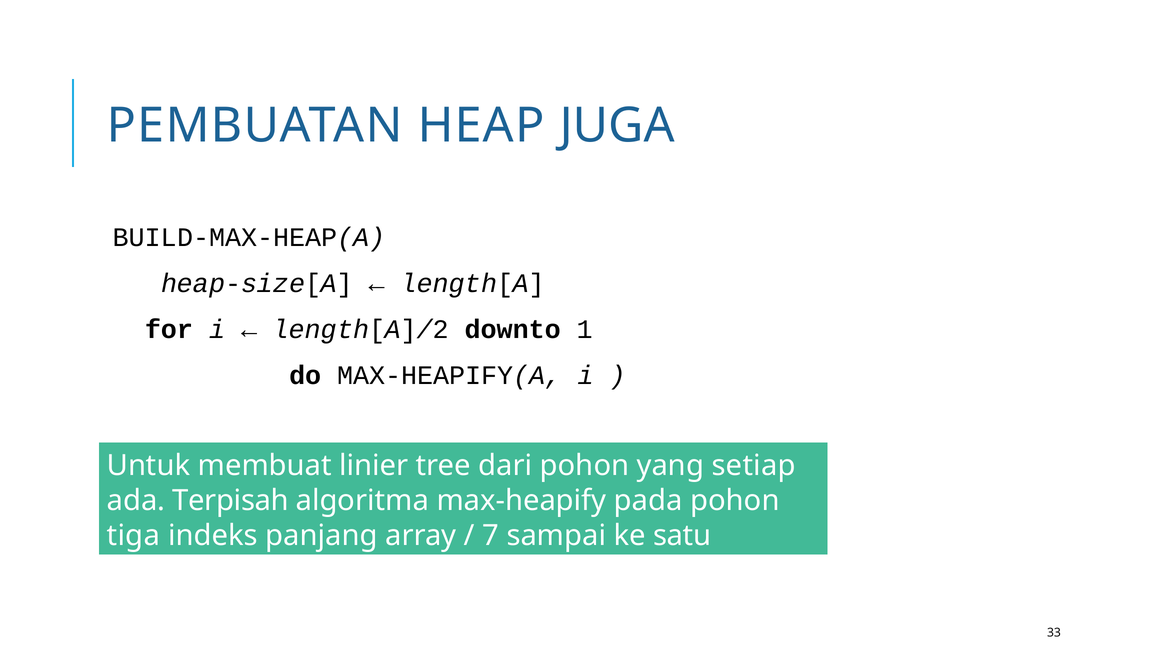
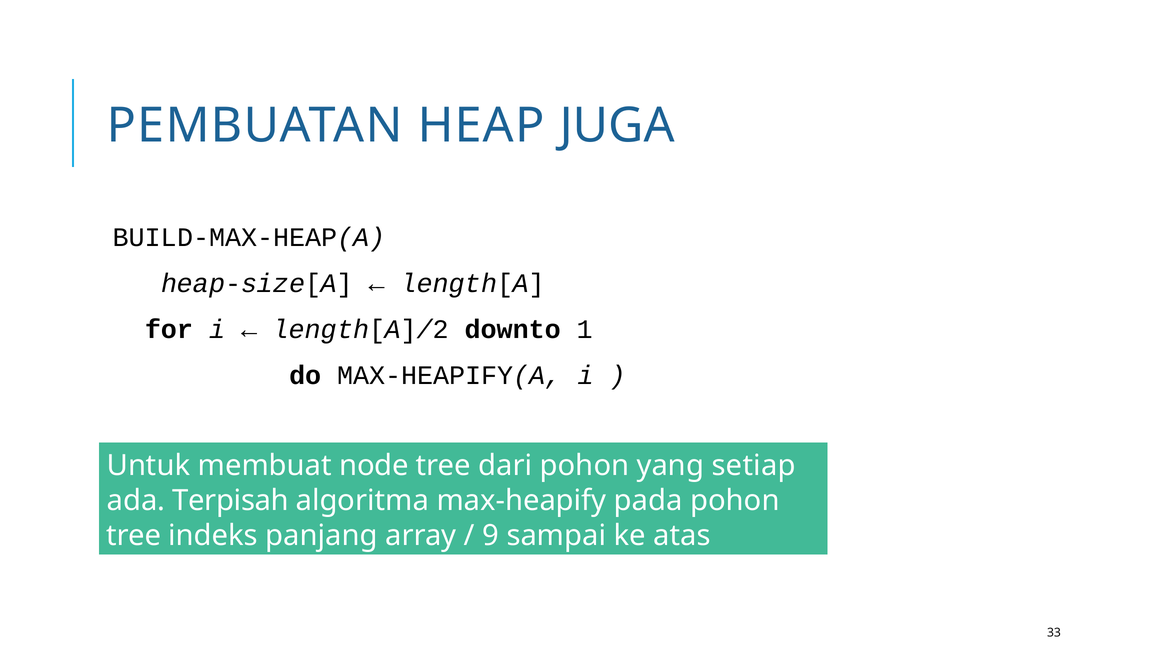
linier: linier -> node
tiga at (133, 536): tiga -> tree
7: 7 -> 9
satu: satu -> atas
